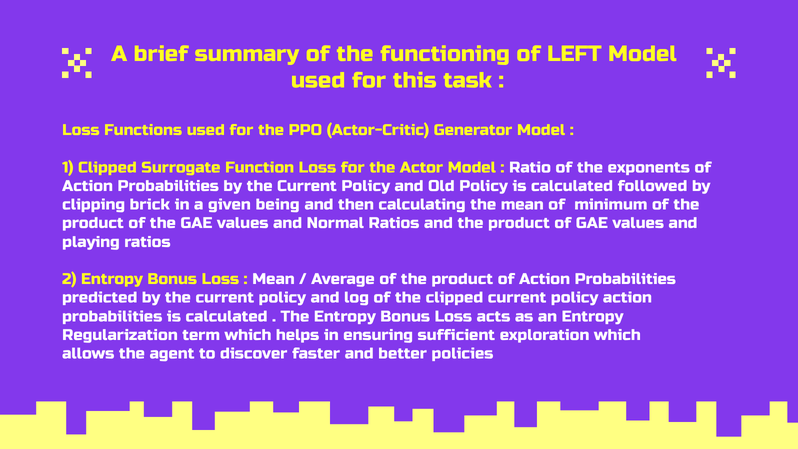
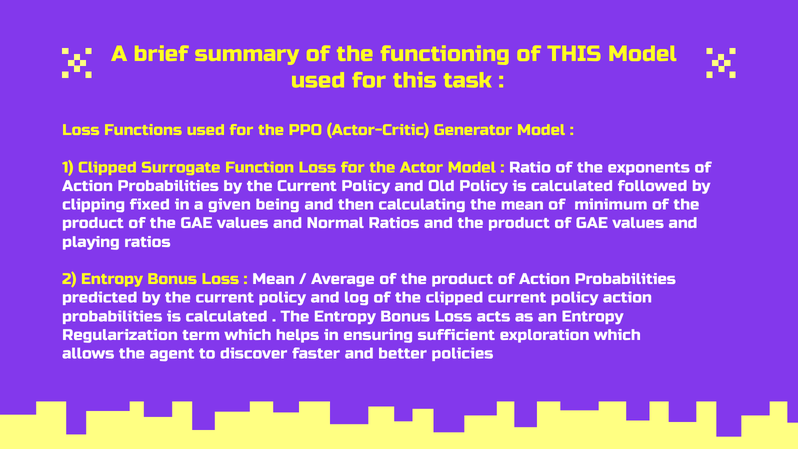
of LEFT: LEFT -> THIS
brick: brick -> fixed
